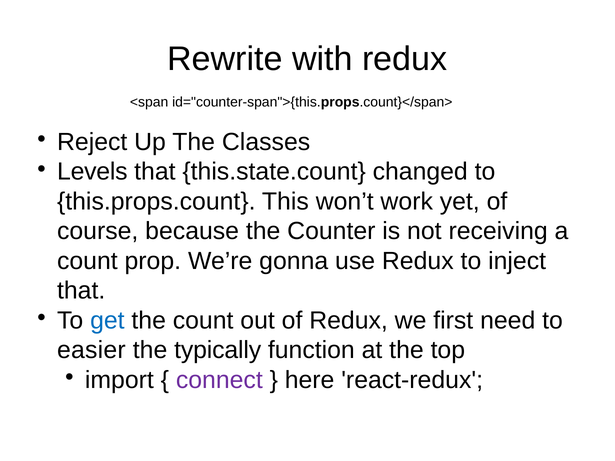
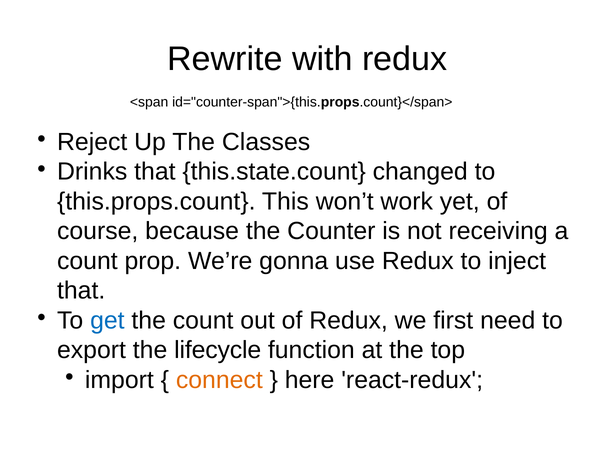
Levels: Levels -> Drinks
easier: easier -> export
typically: typically -> lifecycle
connect colour: purple -> orange
